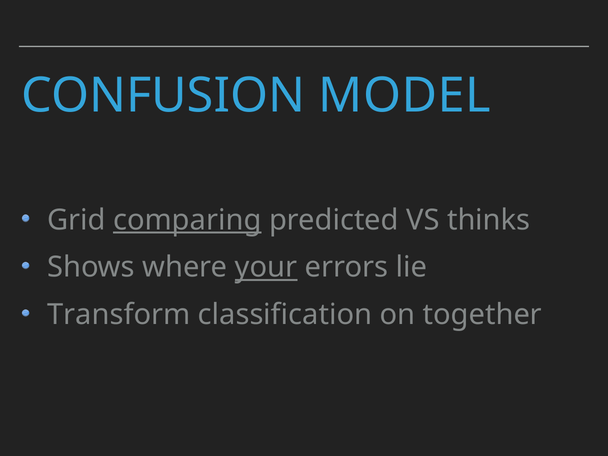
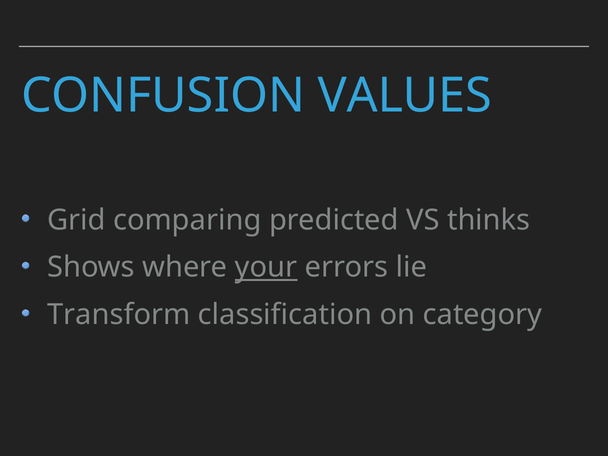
MODEL: MODEL -> VALUES
comparing underline: present -> none
together: together -> category
